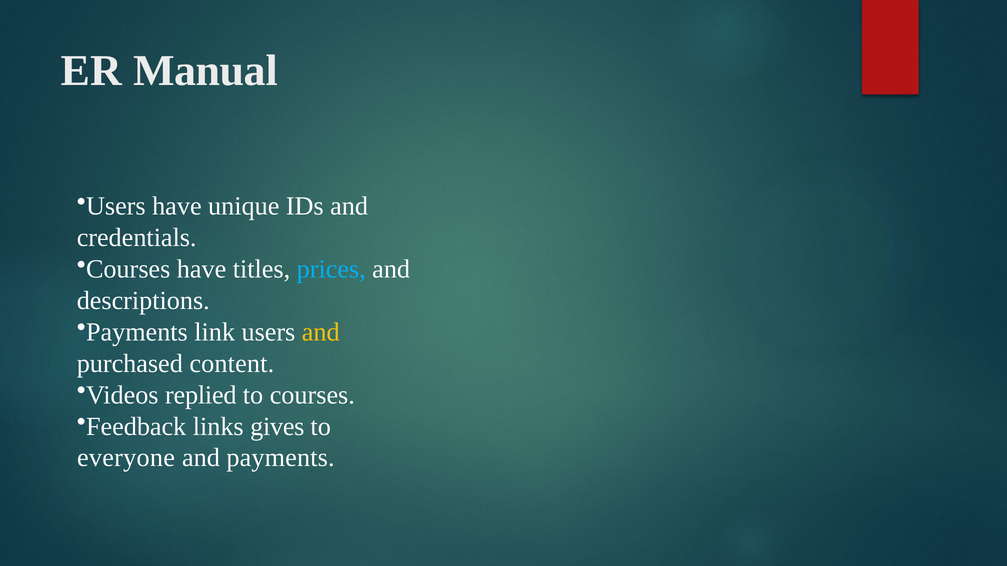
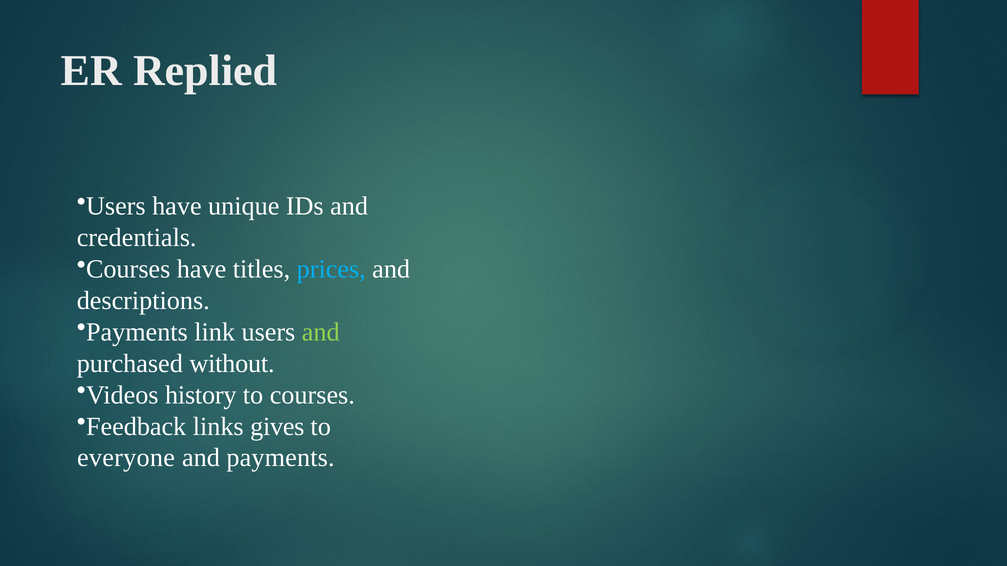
Manual: Manual -> Replied
and at (321, 332) colour: yellow -> light green
content: content -> without
replied: replied -> history
